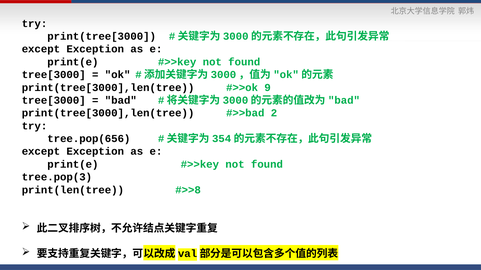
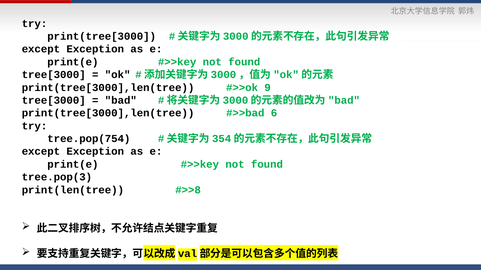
2: 2 -> 6
tree.pop(656: tree.pop(656 -> tree.pop(754
